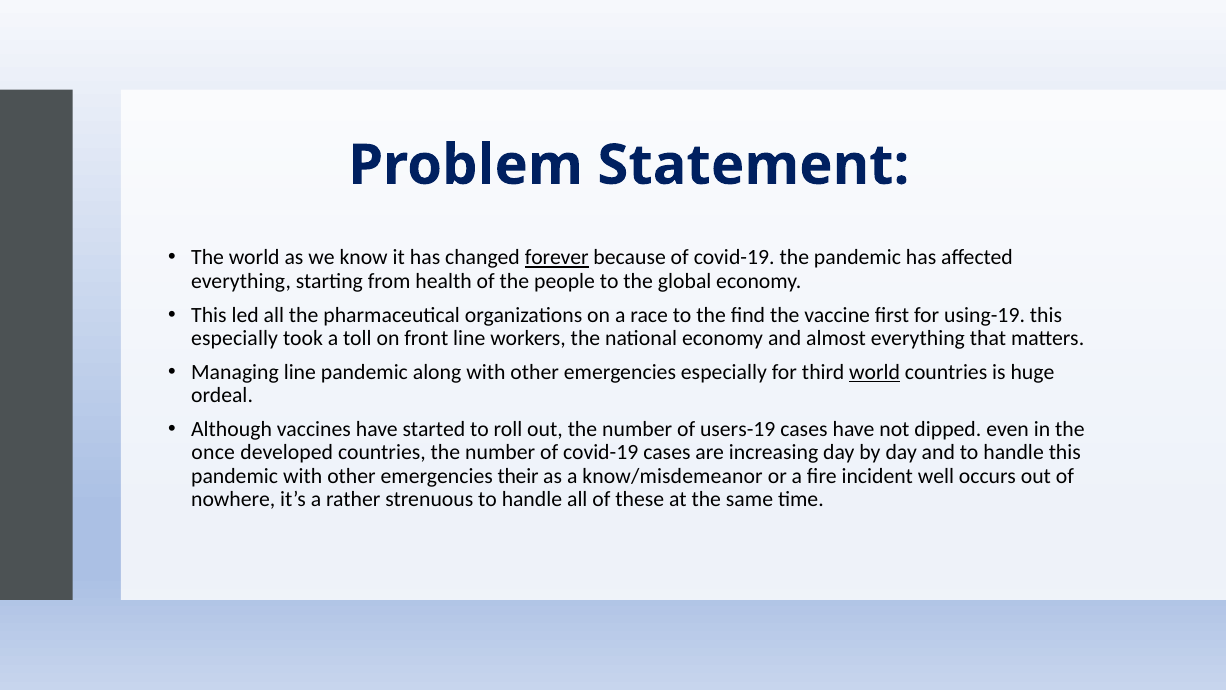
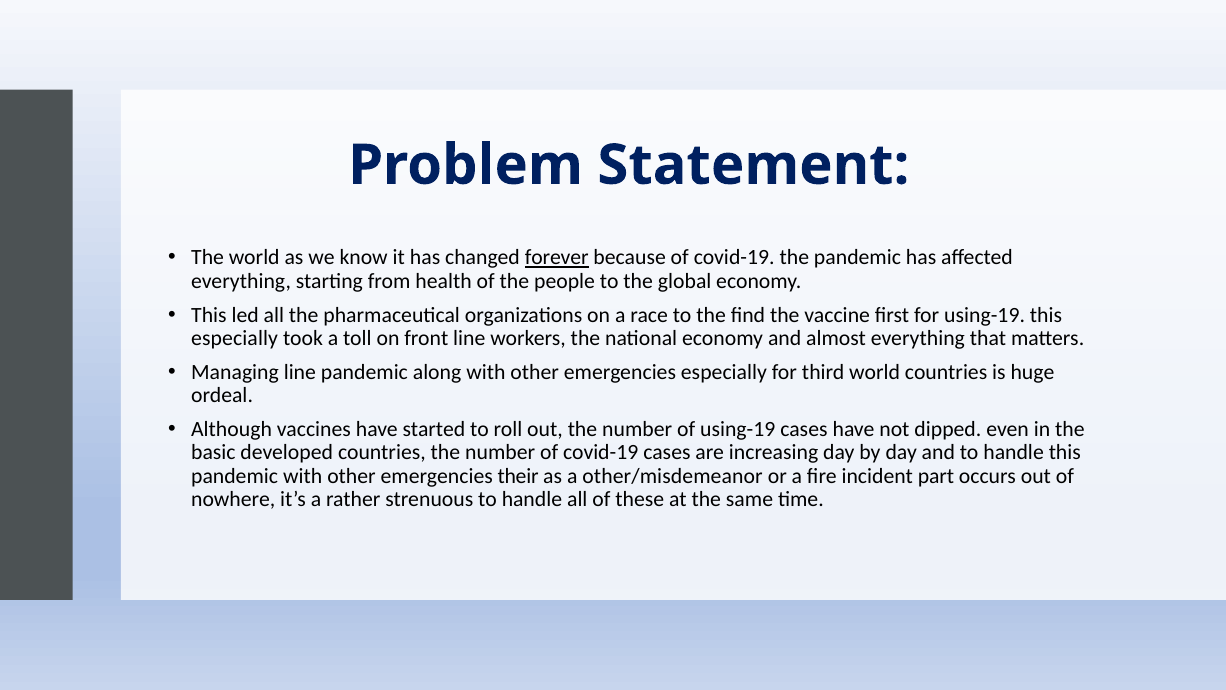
world at (875, 372) underline: present -> none
of users-19: users-19 -> using-19
once: once -> basic
know/misdemeanor: know/misdemeanor -> other/misdemeanor
well: well -> part
